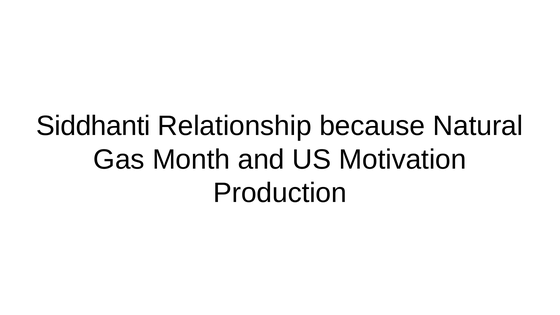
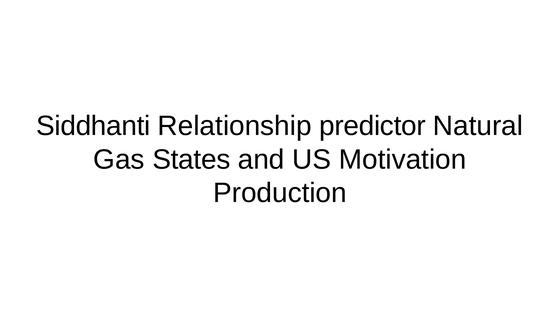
because: because -> predictor
Month: Month -> States
